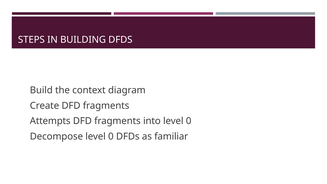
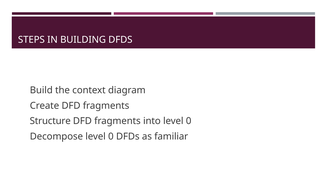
Attempts: Attempts -> Structure
